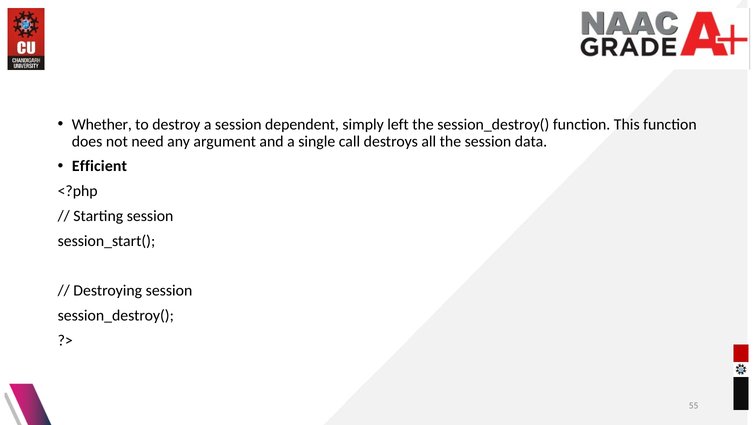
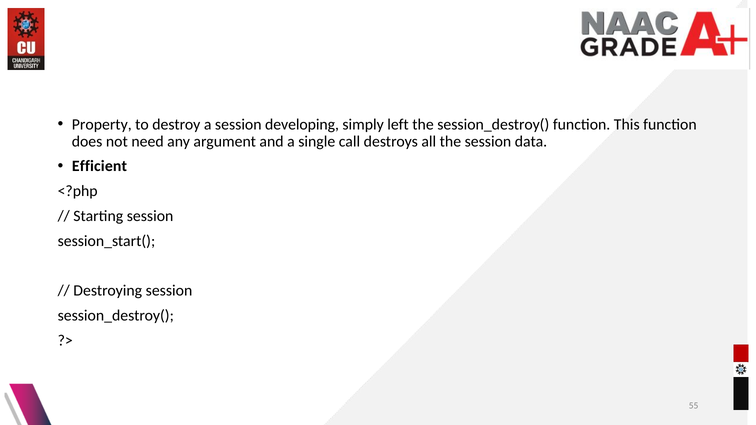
Whether: Whether -> Property
dependent: dependent -> developing
